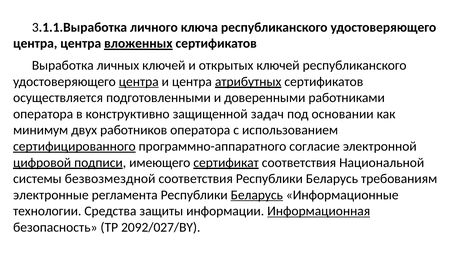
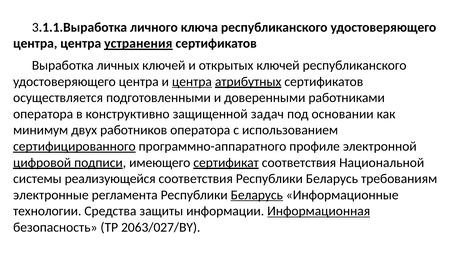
вложенных: вложенных -> устранения
центра at (139, 82) underline: present -> none
центра at (192, 82) underline: none -> present
согласие: согласие -> профиле
безвозмездной: безвозмездной -> реализующейся
2092/027/BY: 2092/027/BY -> 2063/027/BY
